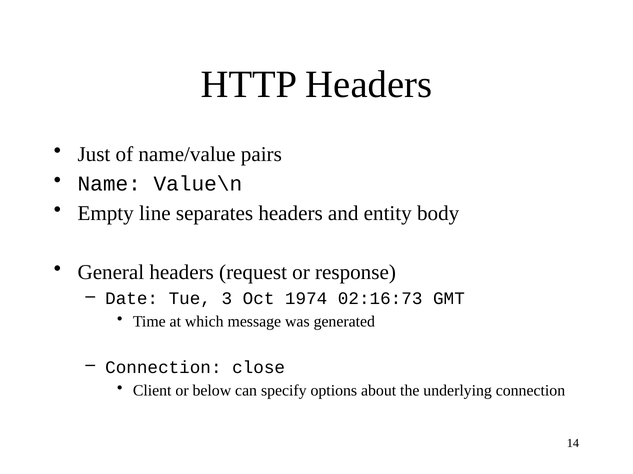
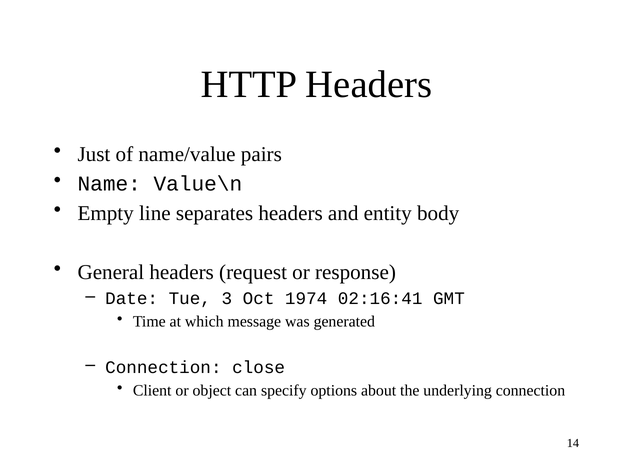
02:16:73: 02:16:73 -> 02:16:41
below: below -> object
